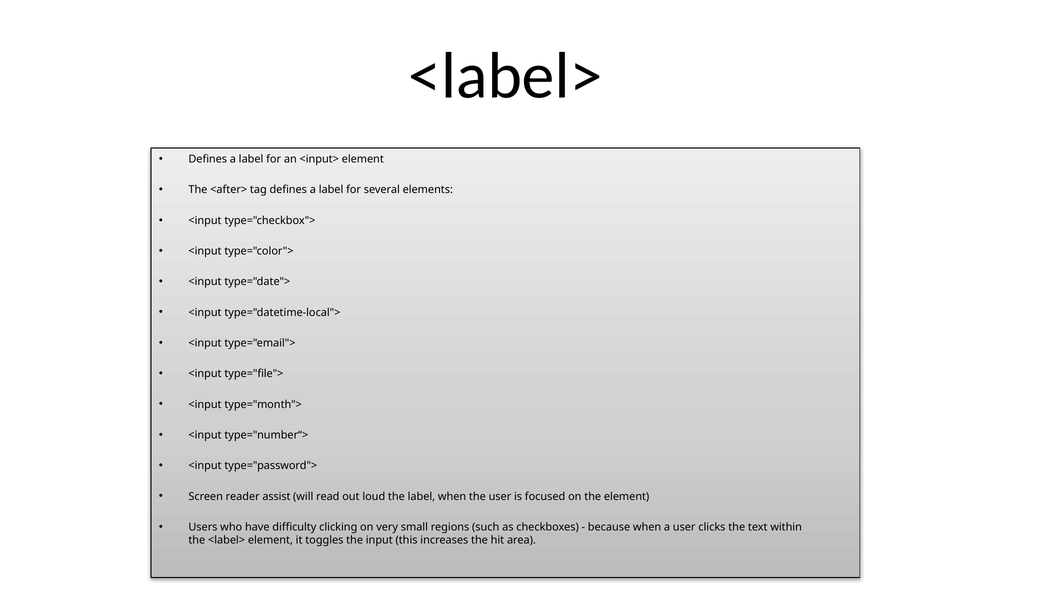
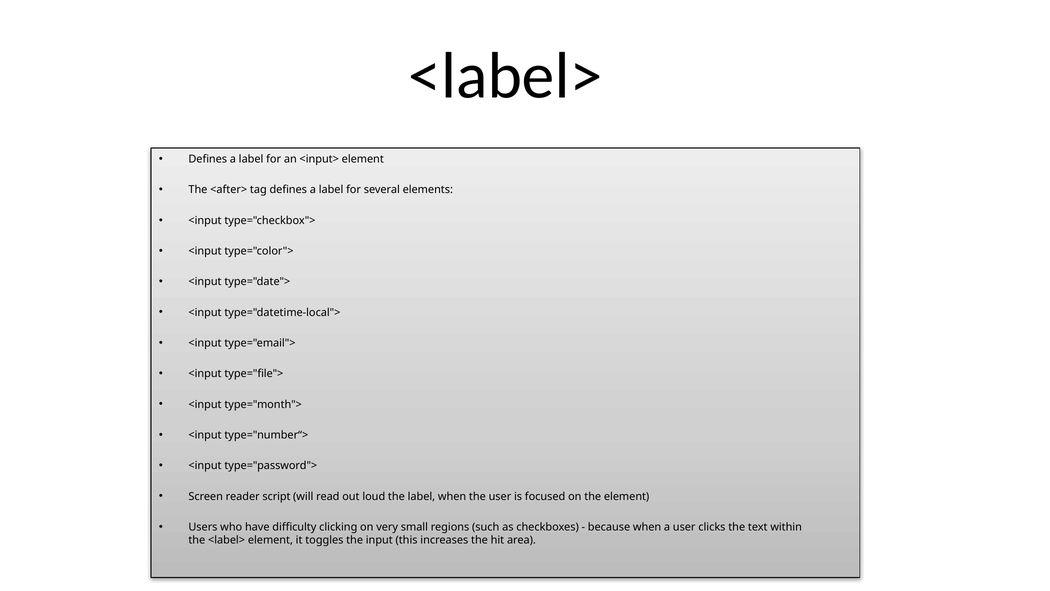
assist: assist -> script
